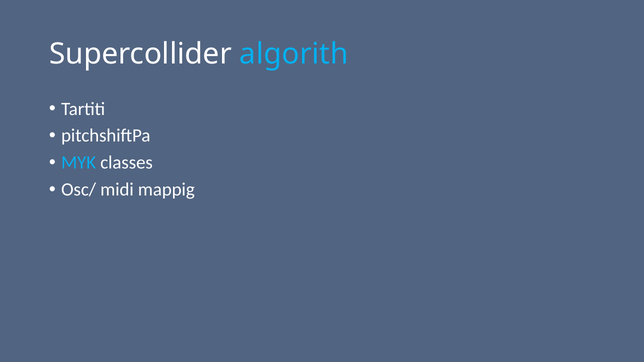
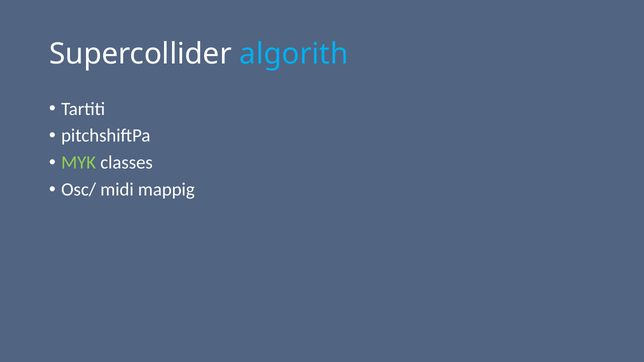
MYK colour: light blue -> light green
